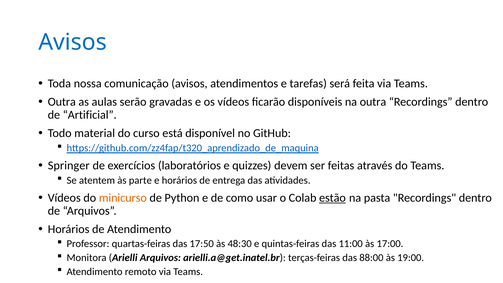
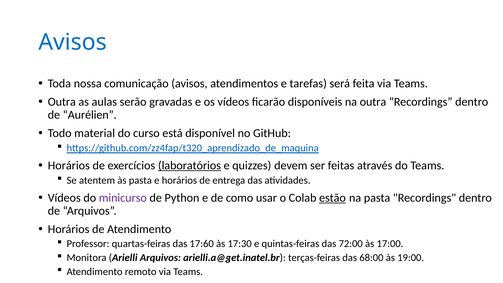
Artificial: Artificial -> Aurélien
Springer at (69, 166): Springer -> Horários
laboratórios underline: none -> present
às parte: parte -> pasta
minicurso colour: orange -> purple
17:50: 17:50 -> 17:60
48:30: 48:30 -> 17:30
11:00: 11:00 -> 72:00
88:00: 88:00 -> 68:00
